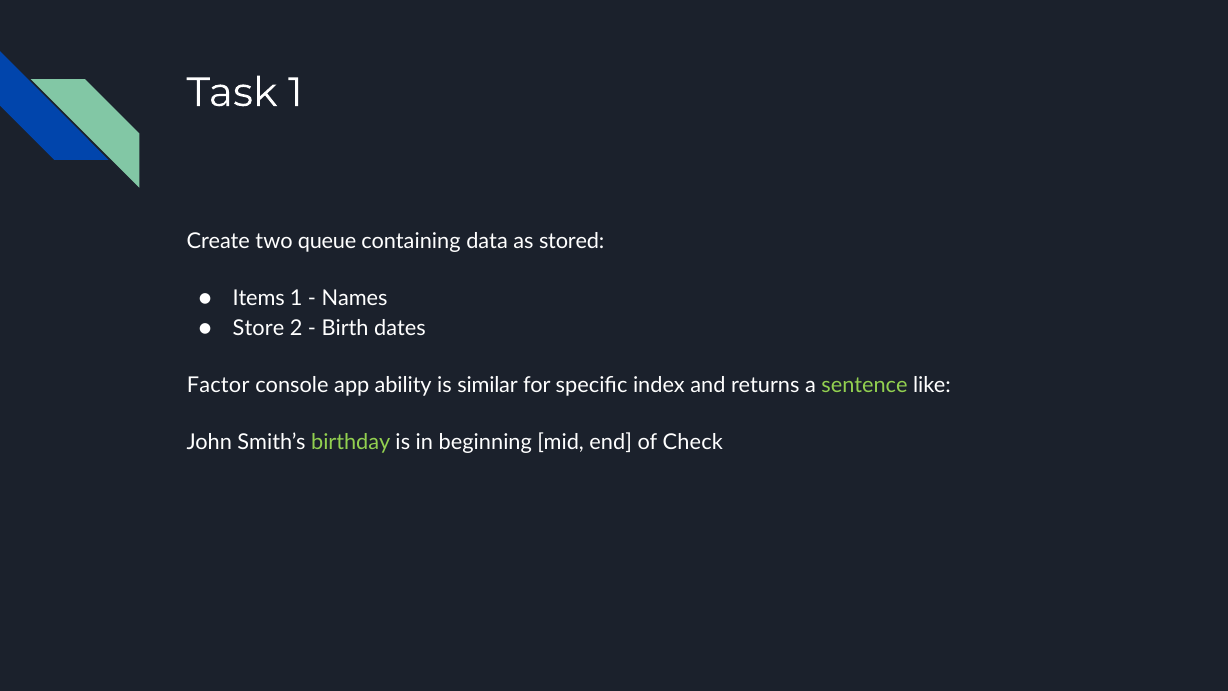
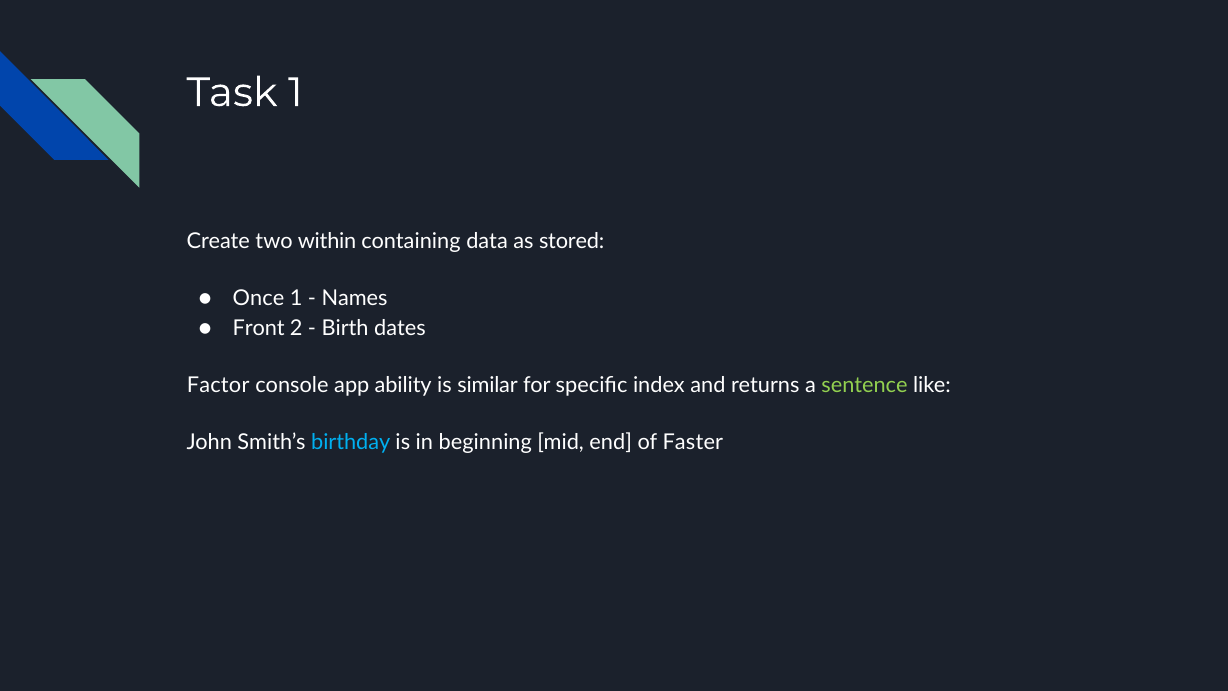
queue: queue -> within
Items: Items -> Once
Store: Store -> Front
birthday colour: light green -> light blue
Check: Check -> Faster
